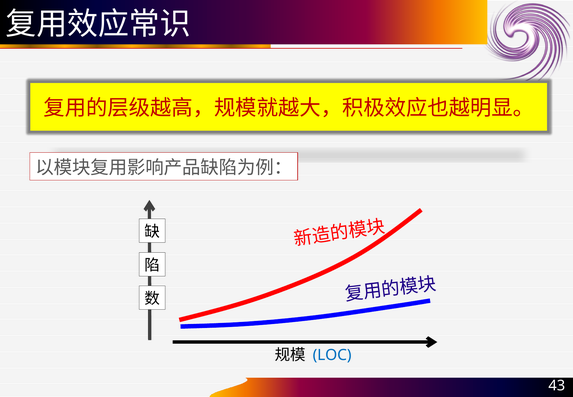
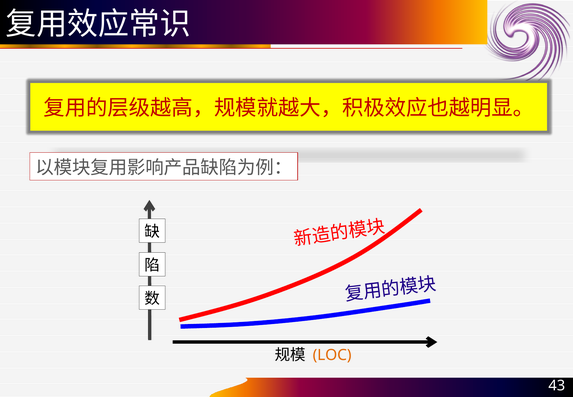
LOC colour: blue -> orange
